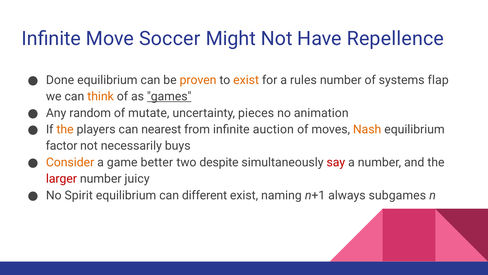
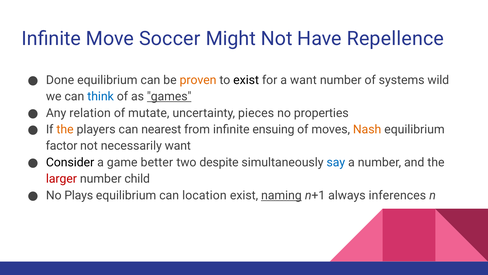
exist at (246, 80) colour: orange -> black
a rules: rules -> want
flap: flap -> wild
think colour: orange -> blue
random: random -> relation
animation: animation -> properties
auction: auction -> ensuing
necessarily buys: buys -> want
Consider colour: orange -> black
say colour: red -> blue
juicy: juicy -> child
Spirit: Spirit -> Plays
different: different -> location
naming underline: none -> present
subgames: subgames -> inferences
